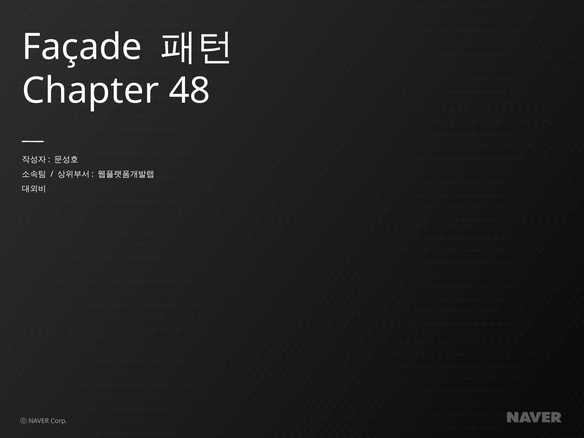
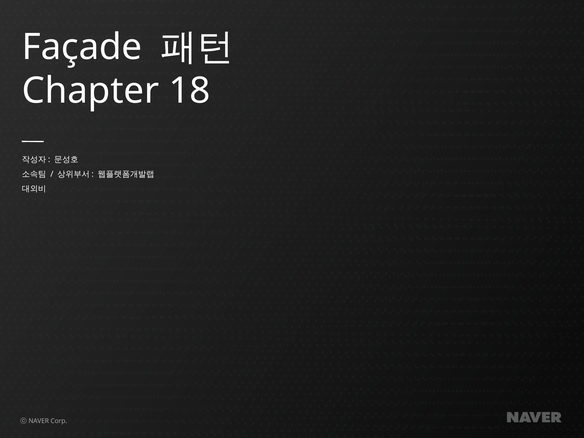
48: 48 -> 18
